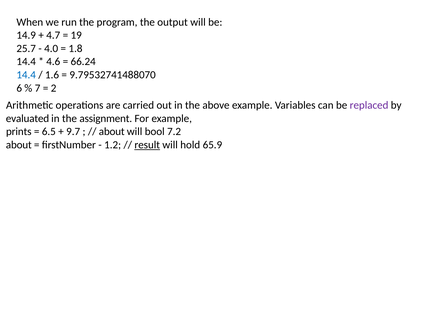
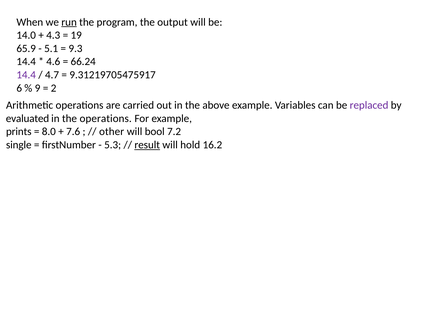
run underline: none -> present
14.9: 14.9 -> 14.0
4.7: 4.7 -> 4.3
25.7: 25.7 -> 65.9
4.0: 4.0 -> 5.1
1.8: 1.8 -> 9.3
14.4 at (26, 75) colour: blue -> purple
1.6: 1.6 -> 4.7
9.79532741488070: 9.79532741488070 -> 9.31219705475917
7: 7 -> 9
the assignment: assignment -> operations
6.5: 6.5 -> 8.0
9.7: 9.7 -> 7.6
about at (112, 132): about -> other
about at (19, 145): about -> single
1.2: 1.2 -> 5.3
65.9: 65.9 -> 16.2
